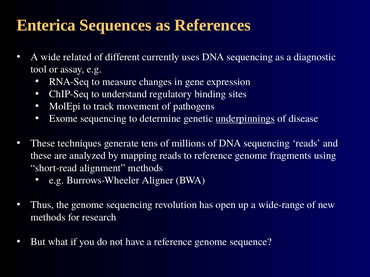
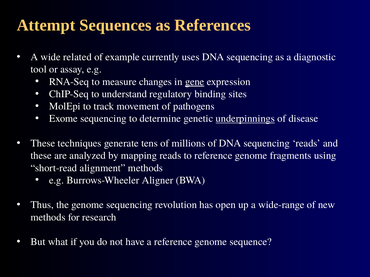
Enterica: Enterica -> Attempt
different: different -> example
gene underline: none -> present
